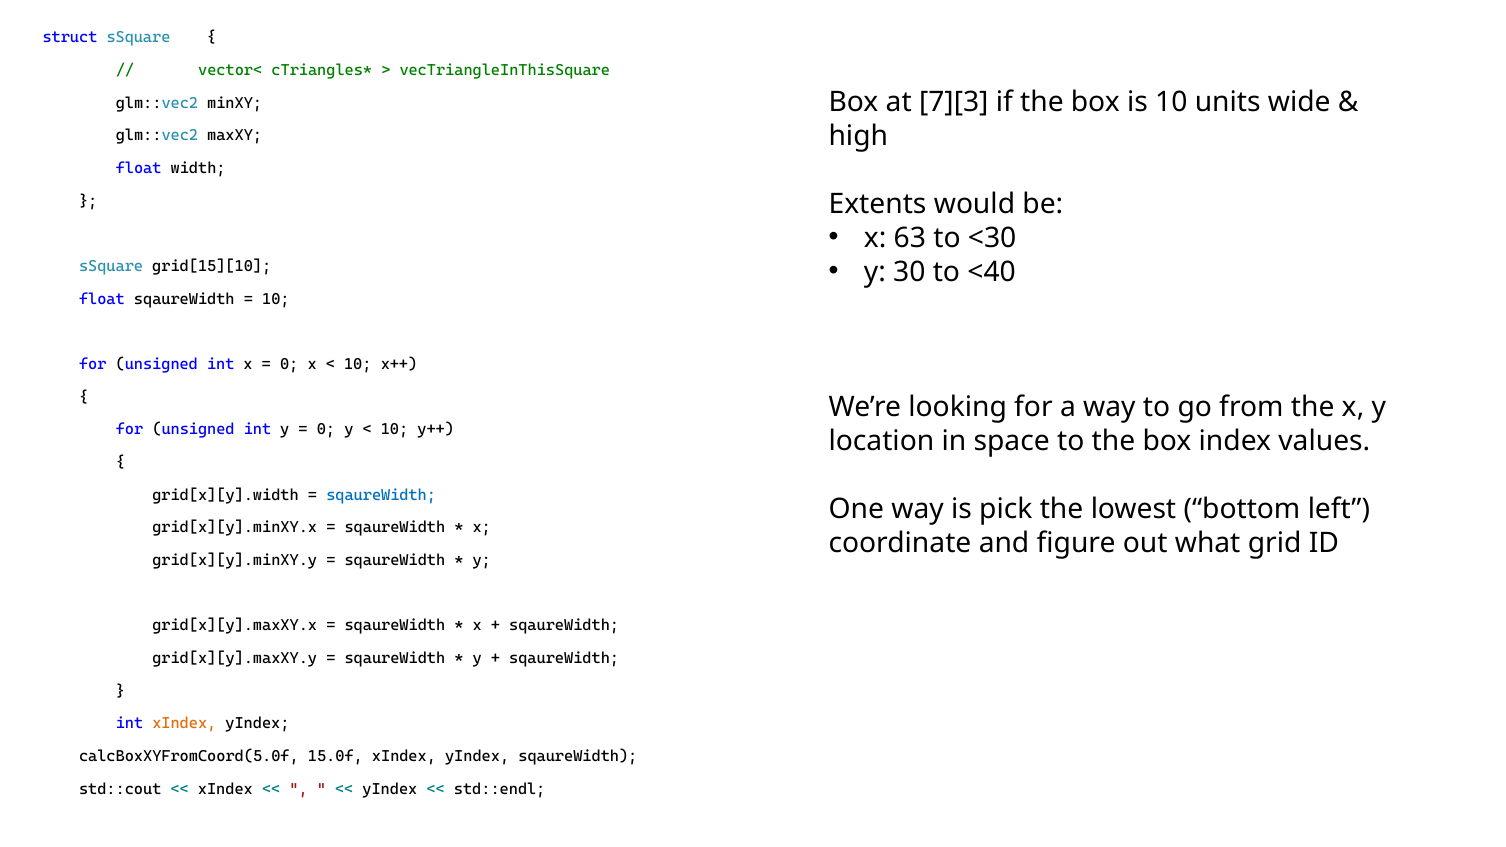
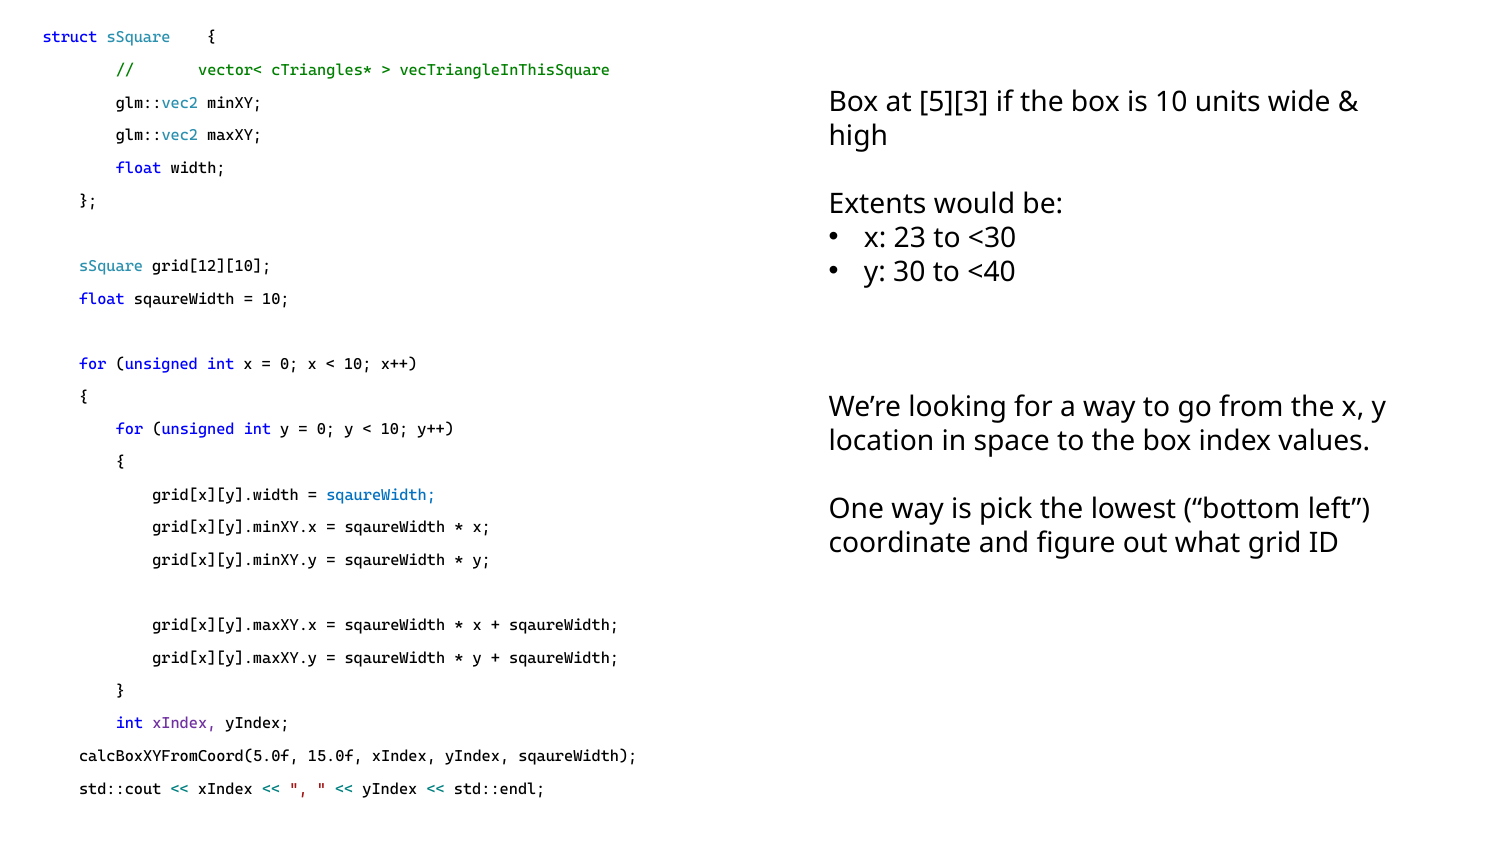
7][3: 7][3 -> 5][3
63: 63 -> 23
grid[15][10: grid[15][10 -> grid[12][10
xIndex at (184, 724) colour: orange -> purple
